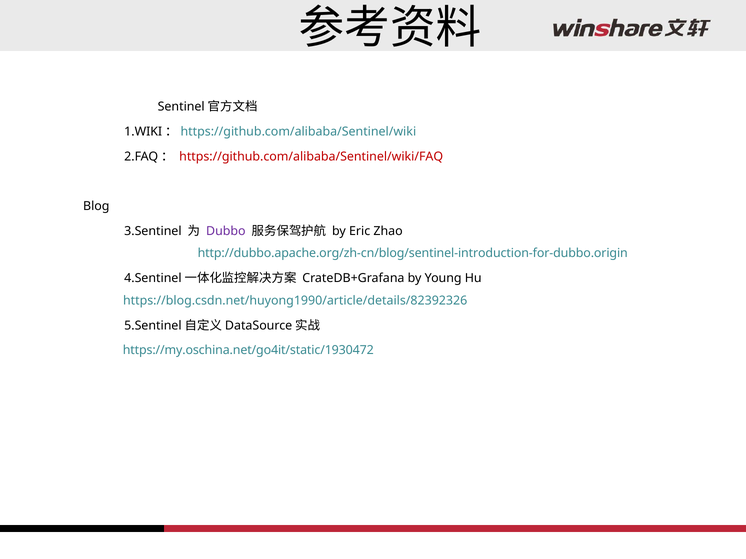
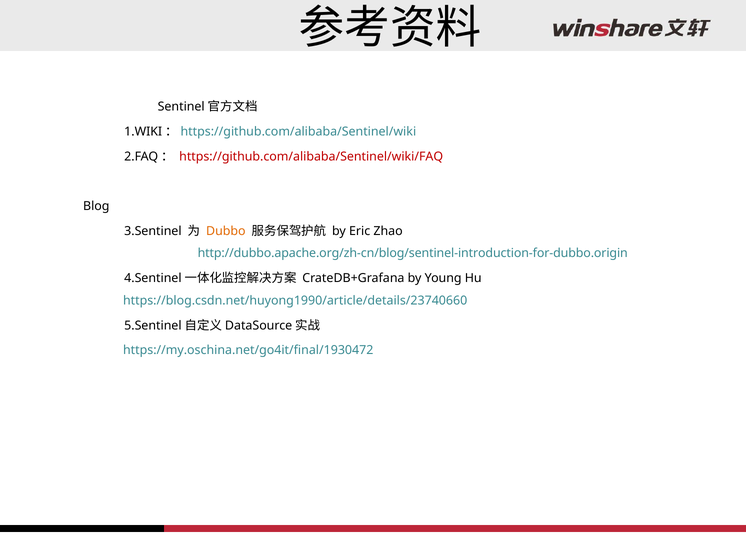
Dubbo colour: purple -> orange
https://blog.csdn.net/huyong1990/article/details/82392326: https://blog.csdn.net/huyong1990/article/details/82392326 -> https://blog.csdn.net/huyong1990/article/details/23740660
https://my.oschina.net/go4it/static/1930472: https://my.oschina.net/go4it/static/1930472 -> https://my.oschina.net/go4it/final/1930472
